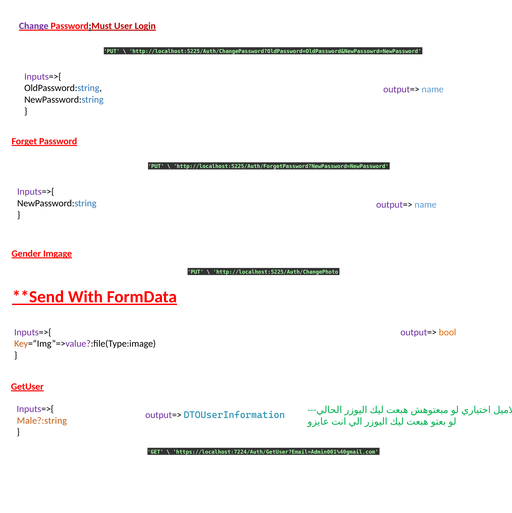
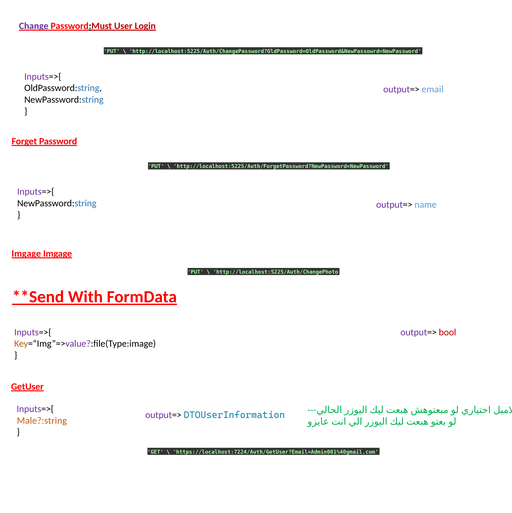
name at (433, 89): name -> email
Gender at (26, 254): Gender -> Imgage
bool colour: orange -> red
